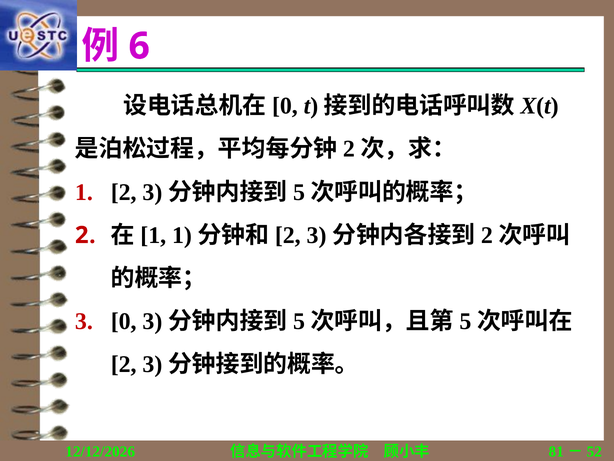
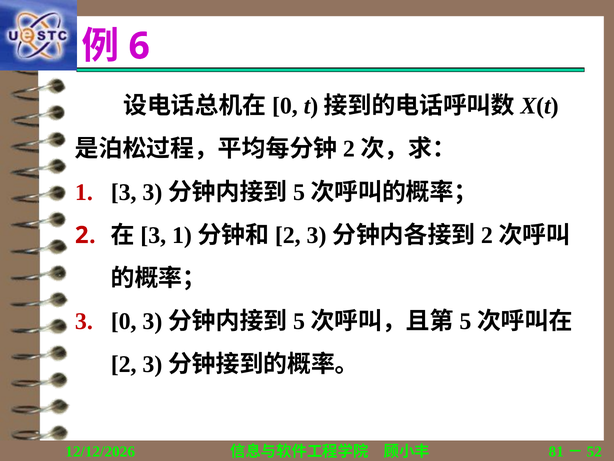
2 at (124, 192): 2 -> 3
1 at (153, 235): 1 -> 3
